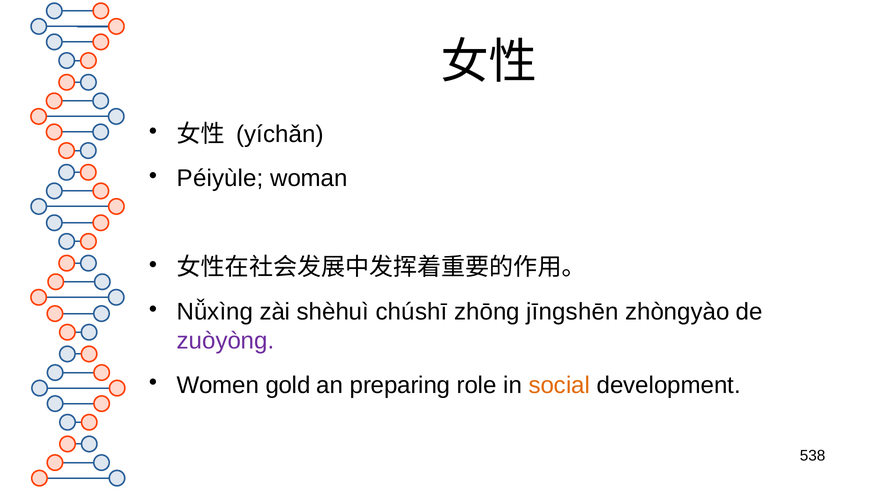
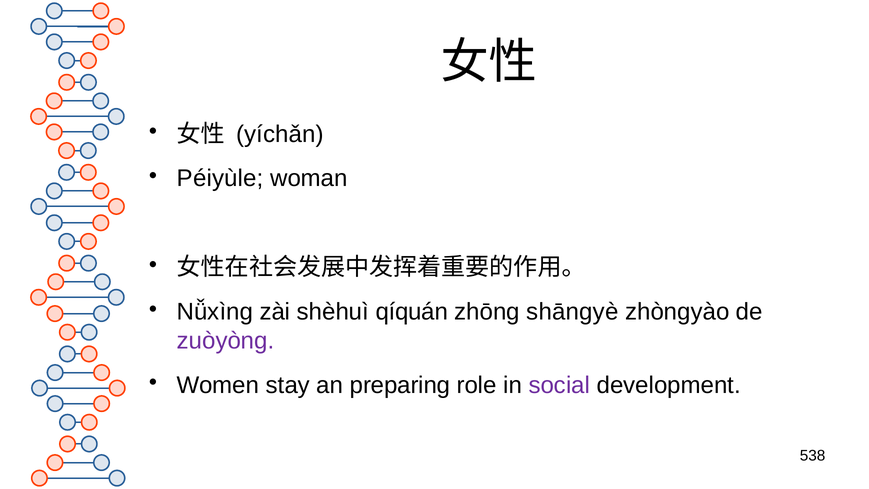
chúshī: chúshī -> qíquán
jīngshēn: jīngshēn -> shāngyè
gold: gold -> stay
social colour: orange -> purple
